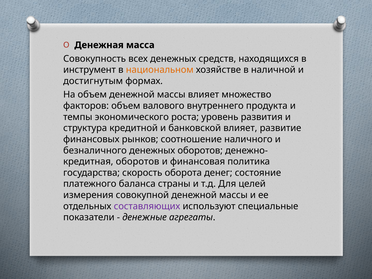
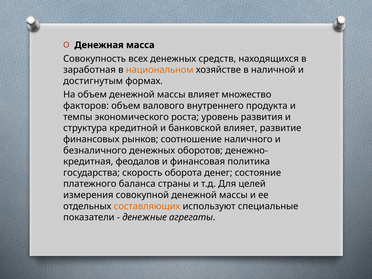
инструмент: инструмент -> заработная
оборотов at (138, 162): оборотов -> феодалов
составляющих colour: purple -> orange
